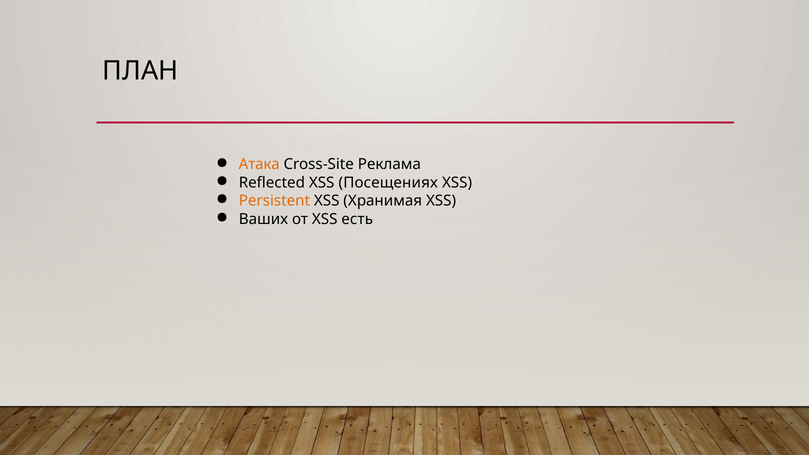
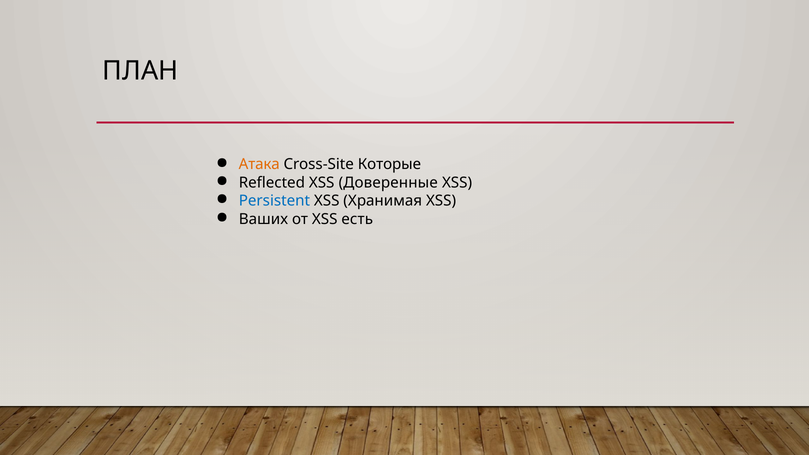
Реклама: Реклама -> Которые
Посещениях: Посещениях -> Доверенные
Persistent colour: orange -> blue
